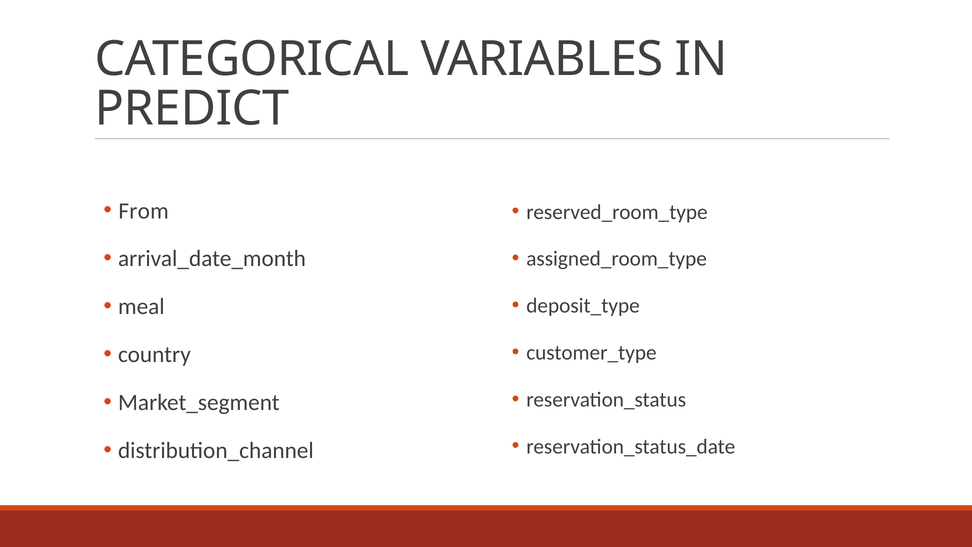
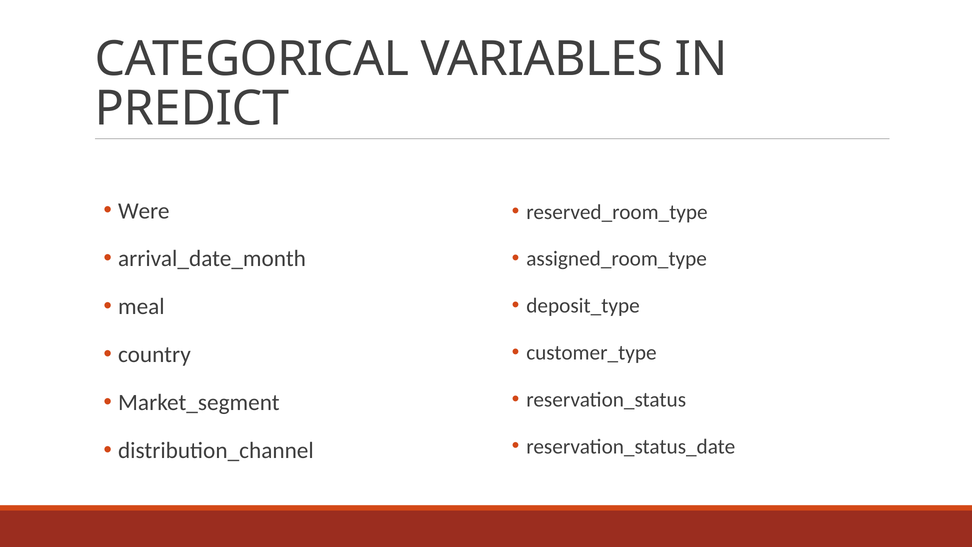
From: From -> Were
